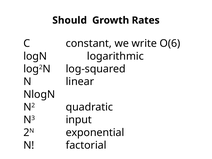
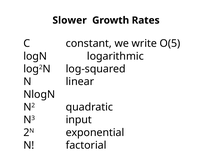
Should: Should -> Slower
O(6: O(6 -> O(5
